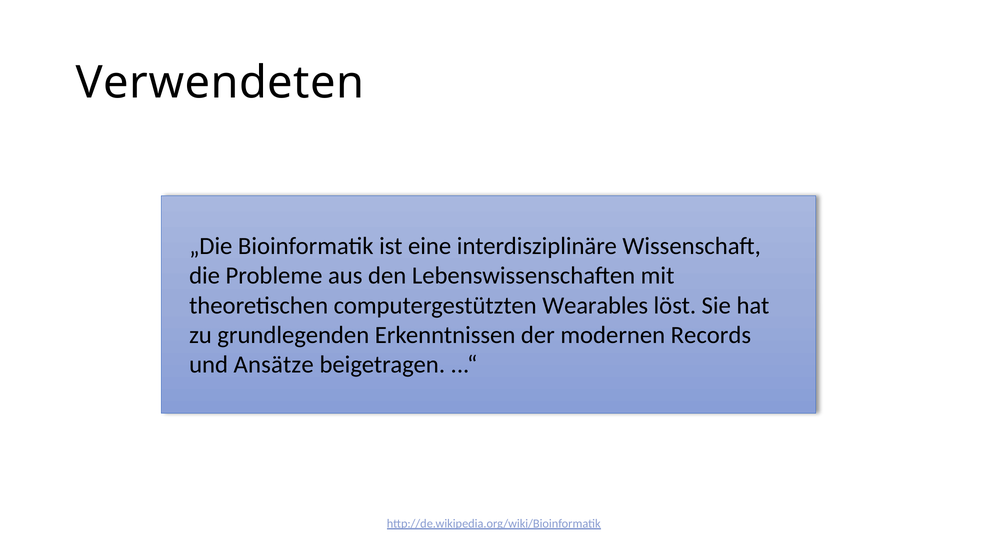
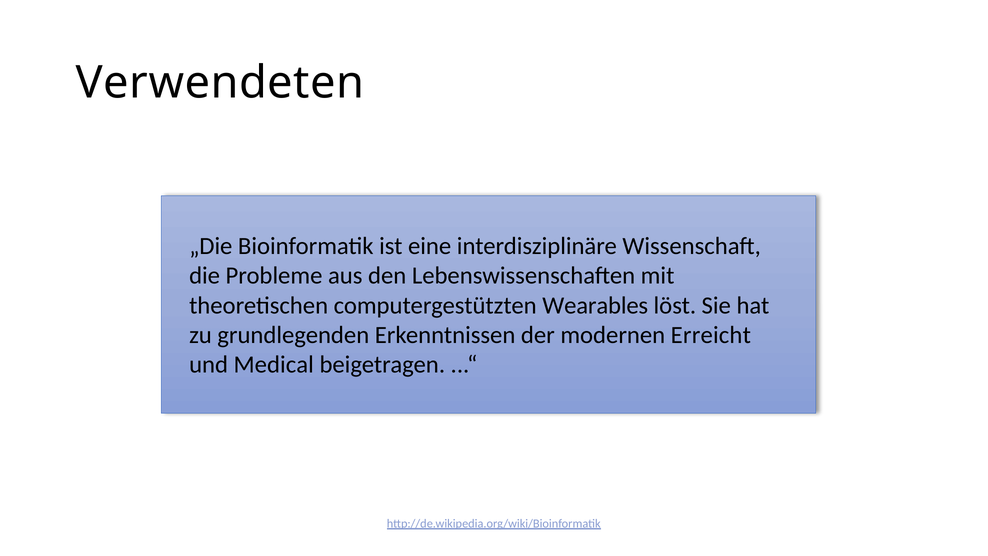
Records: Records -> Erreicht
Ansätze: Ansätze -> Medical
